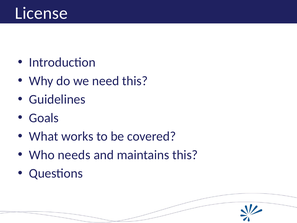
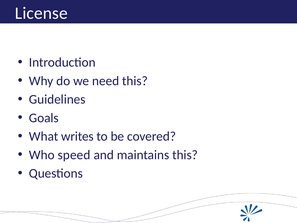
works: works -> writes
needs: needs -> speed
